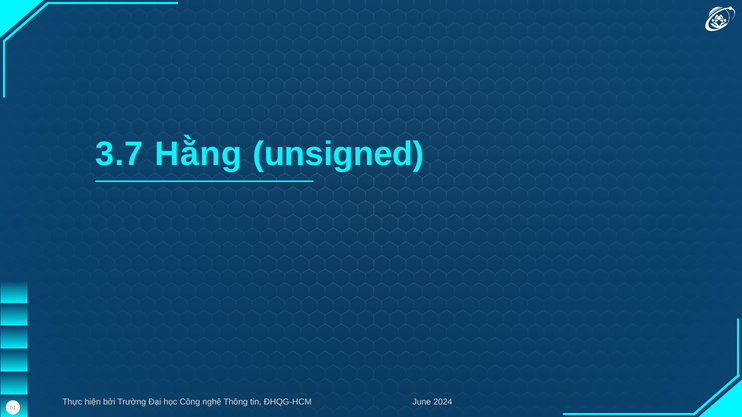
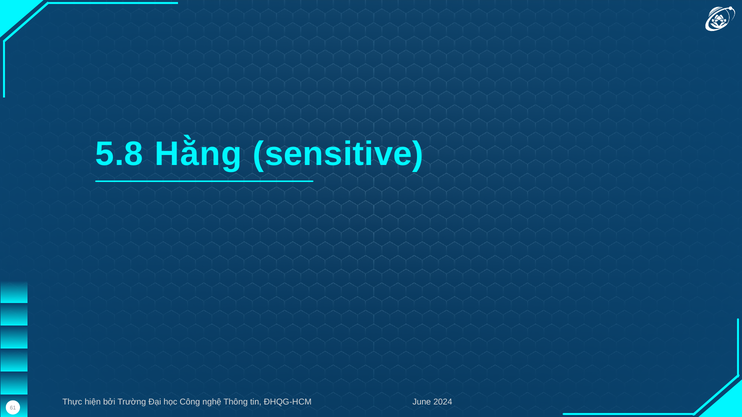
3.7: 3.7 -> 5.8
unsigned: unsigned -> sensitive
